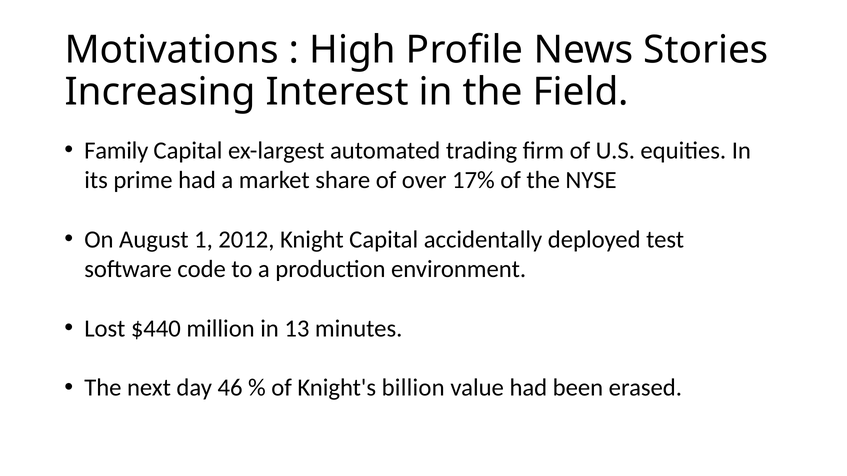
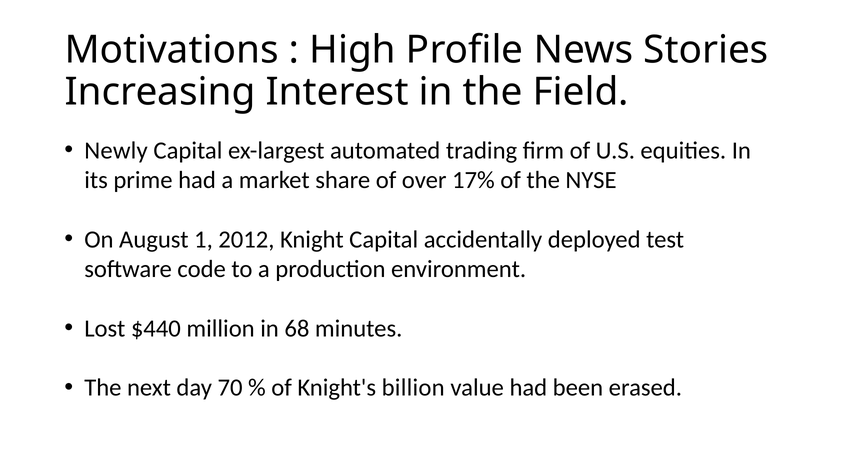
Family: Family -> Newly
13: 13 -> 68
46: 46 -> 70
